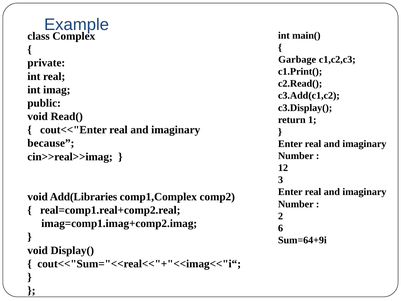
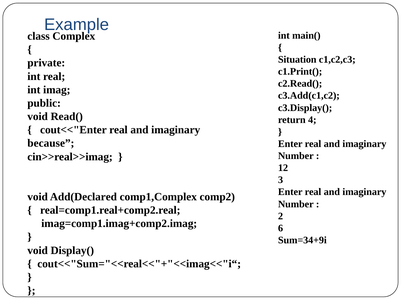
Garbage: Garbage -> Situation
1: 1 -> 4
Add(Libraries: Add(Libraries -> Add(Declared
Sum=64+9i: Sum=64+9i -> Sum=34+9i
